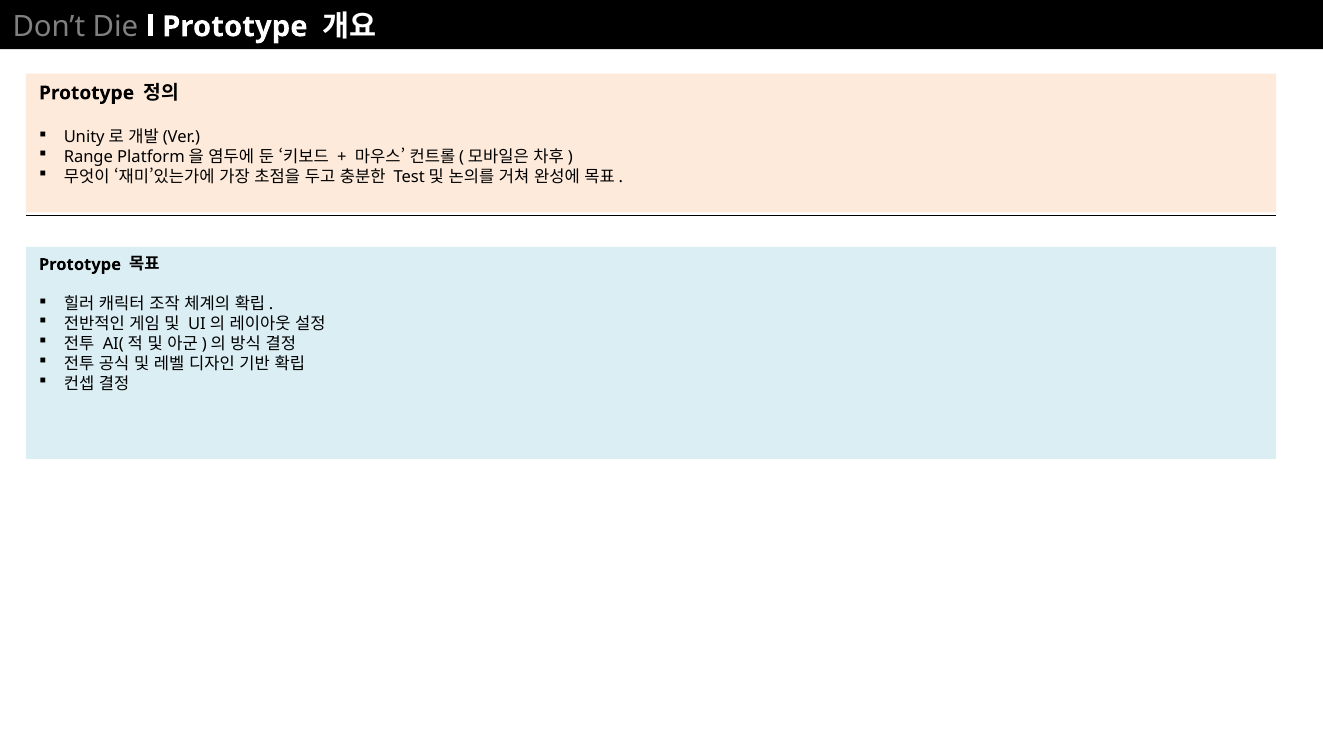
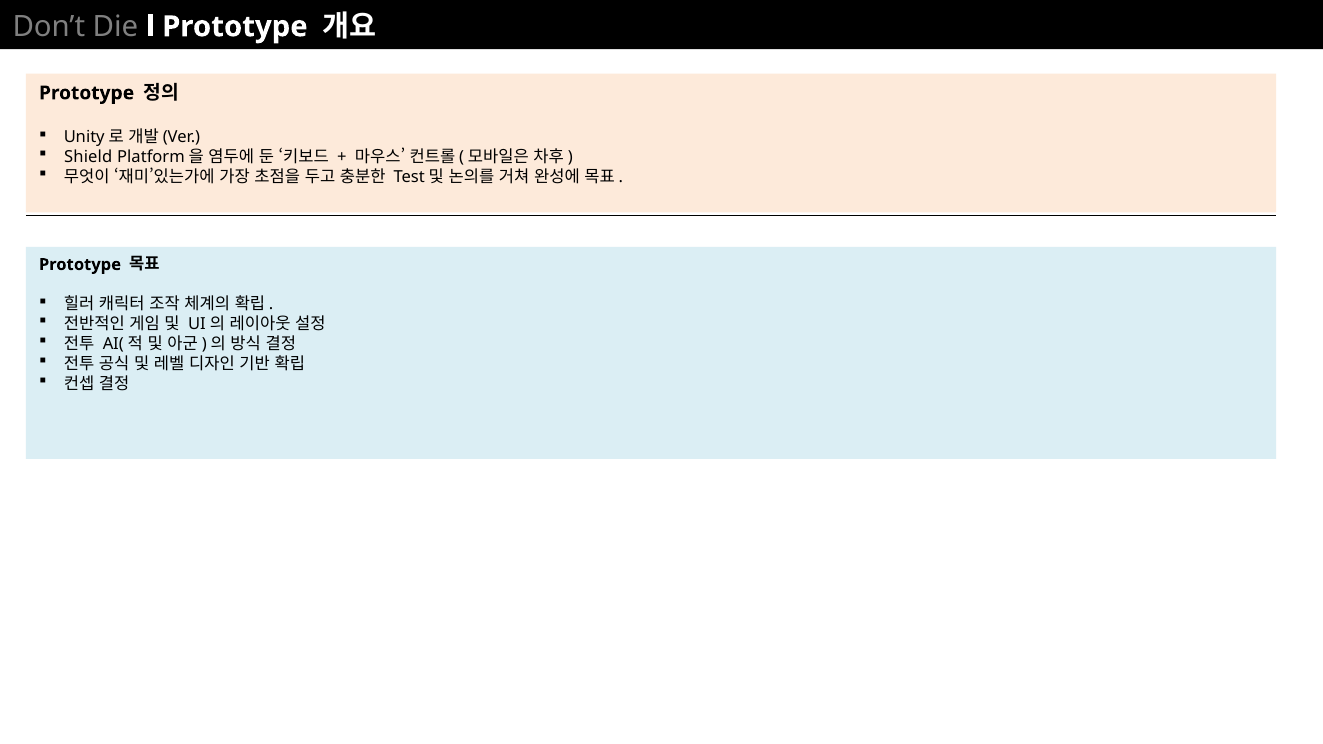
Range: Range -> Shield
